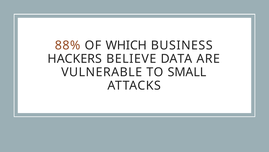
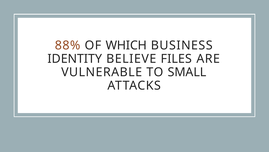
HACKERS: HACKERS -> IDENTITY
DATA: DATA -> FILES
